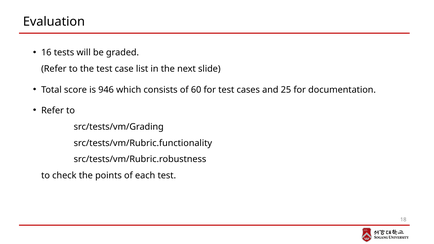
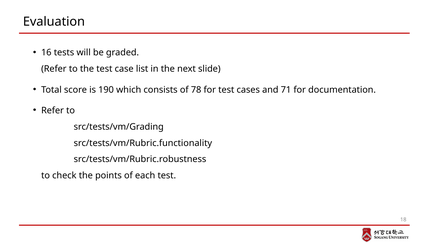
946: 946 -> 190
60: 60 -> 78
25: 25 -> 71
